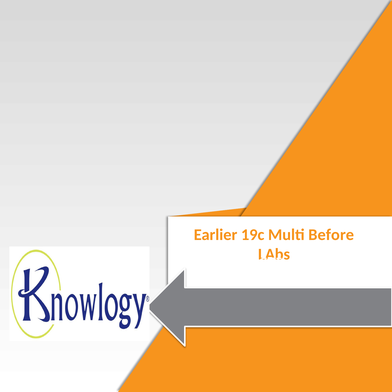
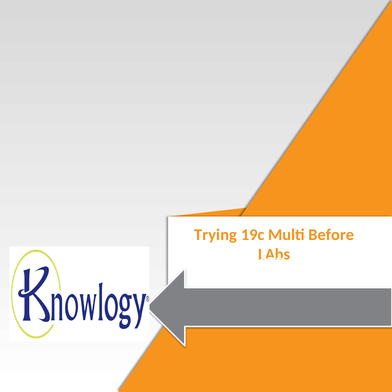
Earlier: Earlier -> Trying
